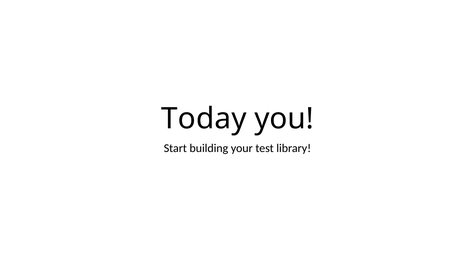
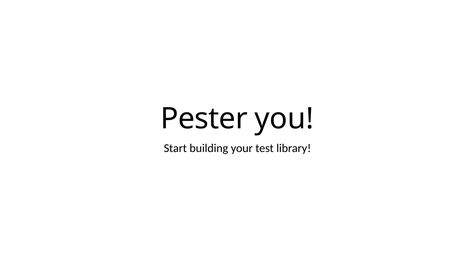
Today: Today -> Pester
